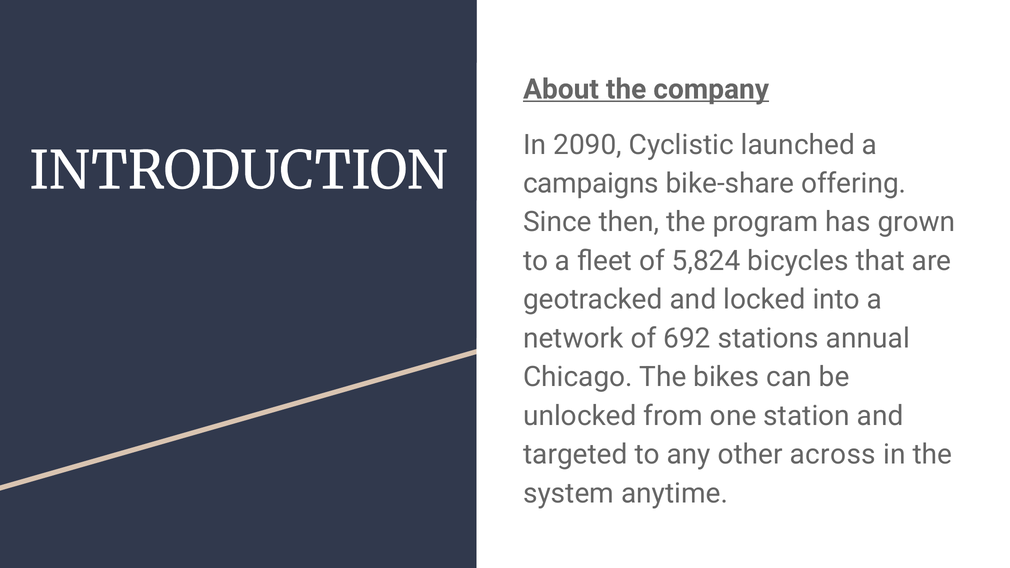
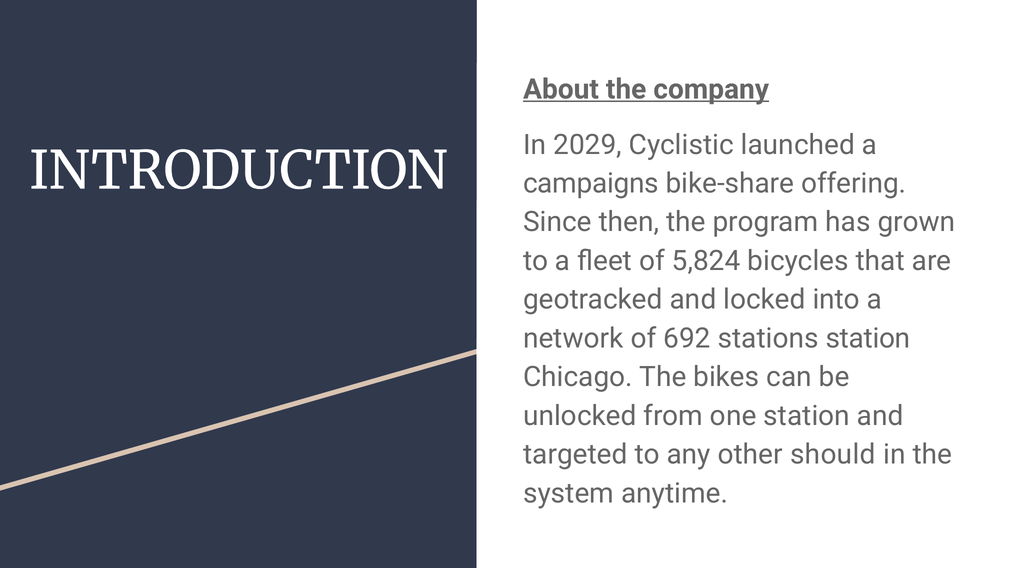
2090: 2090 -> 2029
stations annual: annual -> station
across: across -> should
